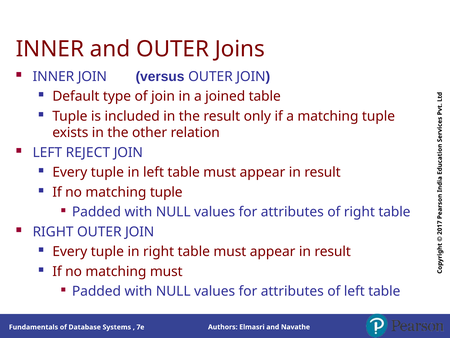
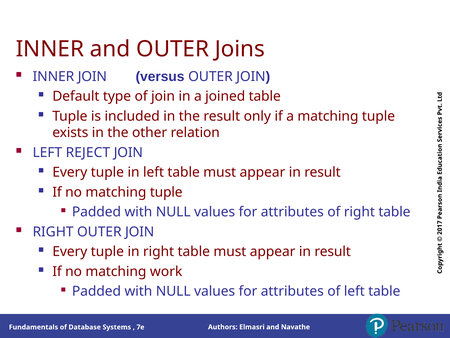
matching must: must -> work
